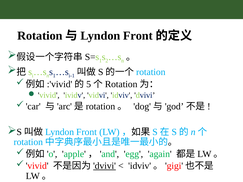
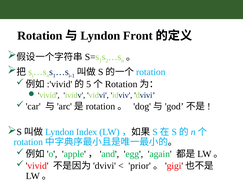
Front at (87, 132): Front -> Index
dvivi at (104, 166) underline: present -> none
idviv at (140, 166): idviv -> prior
